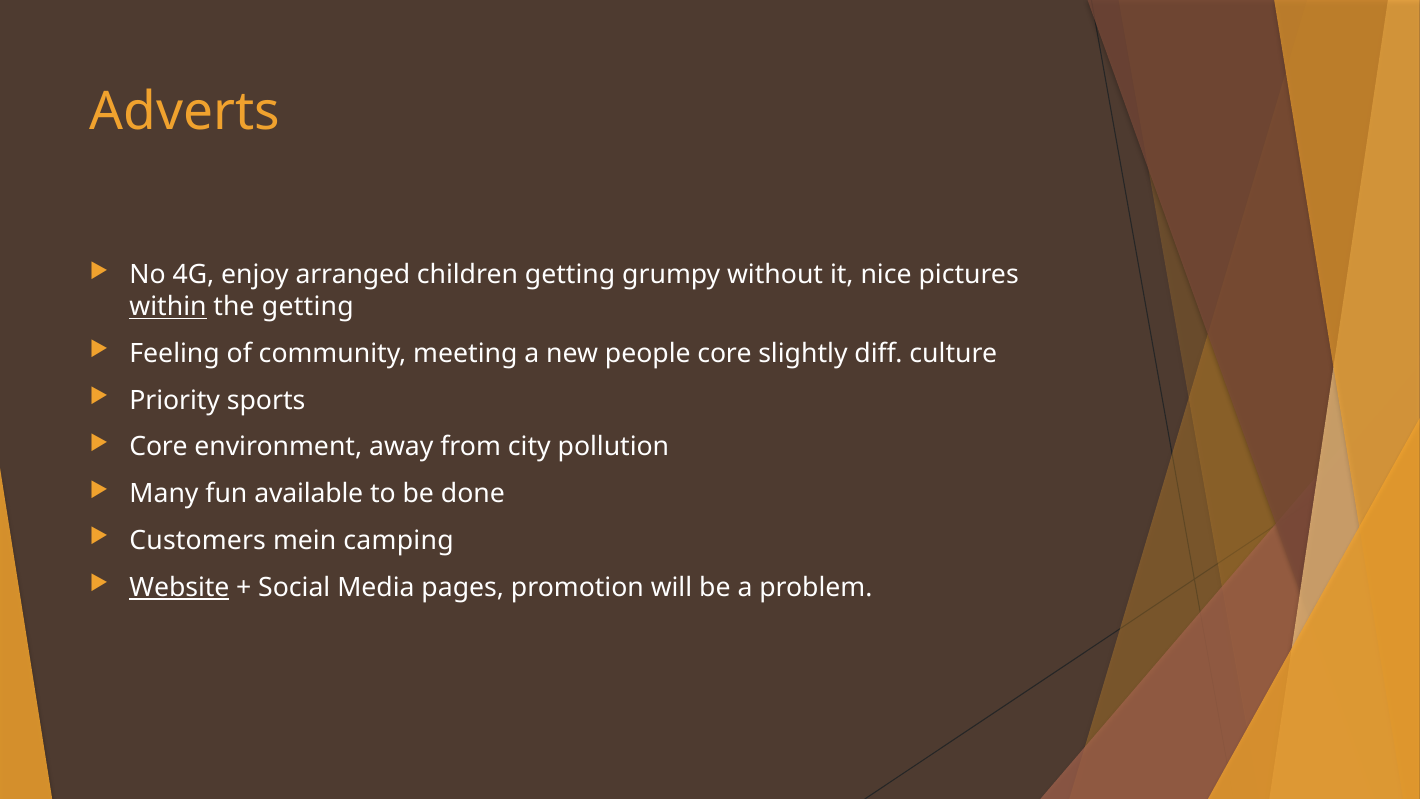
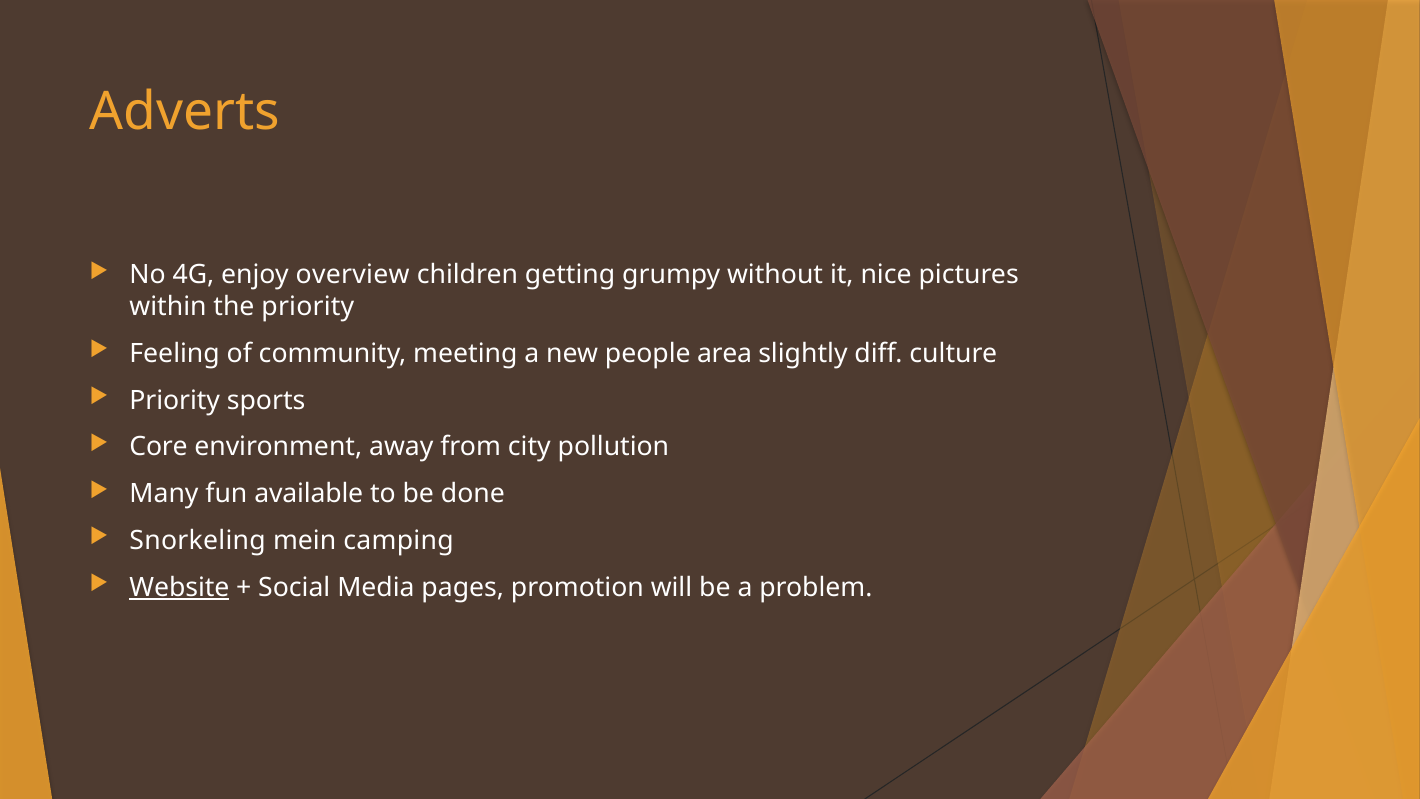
arranged: arranged -> overview
within underline: present -> none
the getting: getting -> priority
people core: core -> area
Customers: Customers -> Snorkeling
